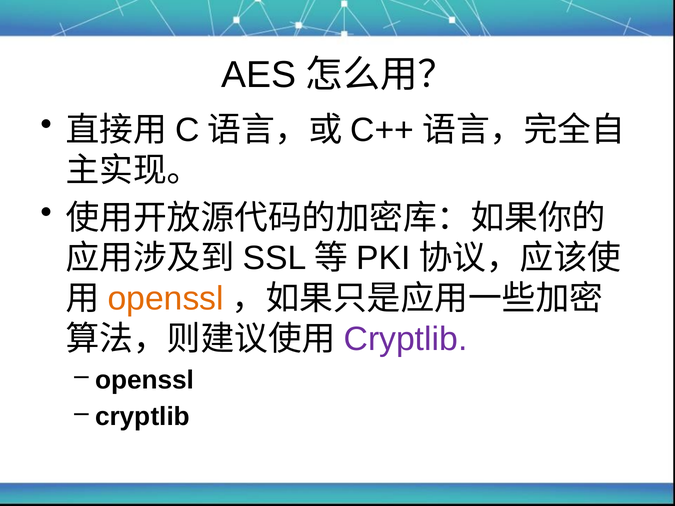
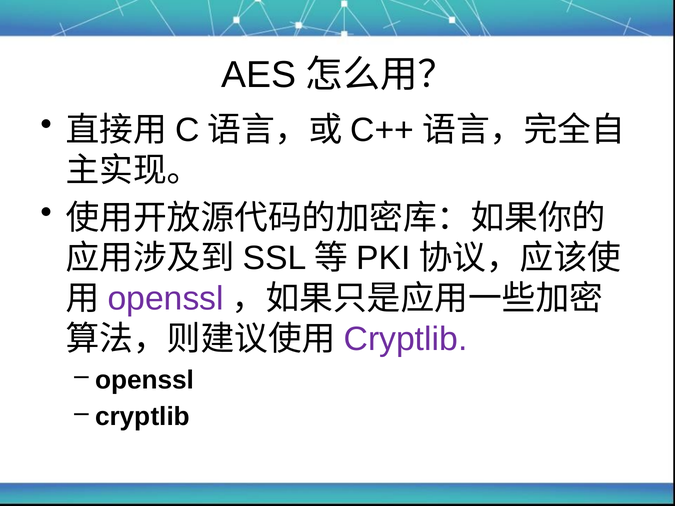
openssl at (166, 299) colour: orange -> purple
